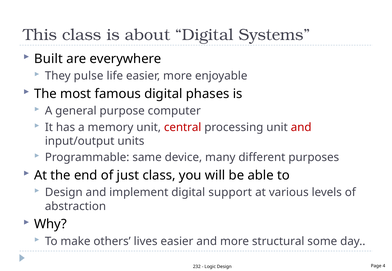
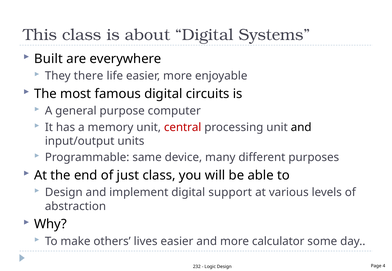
pulse: pulse -> there
phases: phases -> circuits
and at (301, 127) colour: red -> black
structural: structural -> calculator
